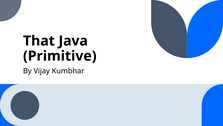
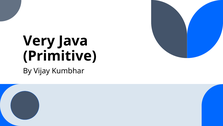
That: That -> Very
